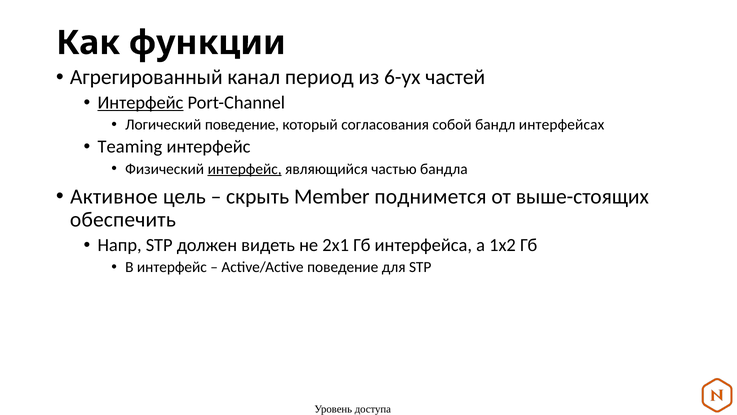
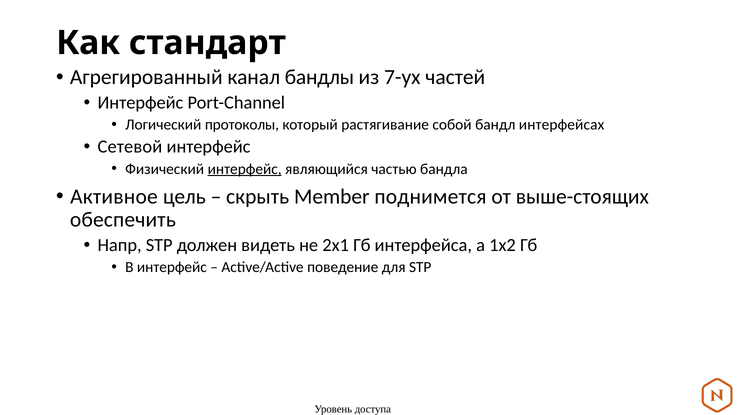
функции: функции -> стандарт
период: период -> бандлы
6-ух: 6-ух -> 7-ух
Интерфейс at (140, 103) underline: present -> none
Логический поведение: поведение -> протоколы
согласования: согласования -> растягивание
Teaming: Teaming -> Сетевой
